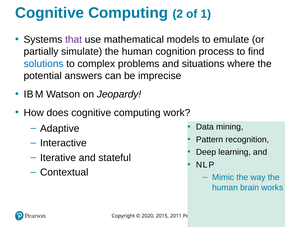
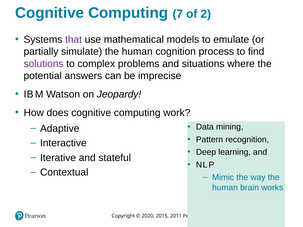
2: 2 -> 7
1: 1 -> 2
solutions colour: blue -> purple
